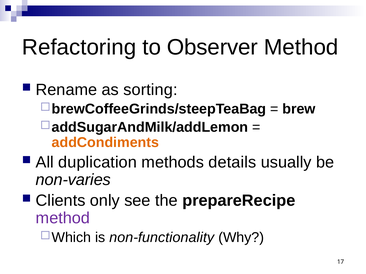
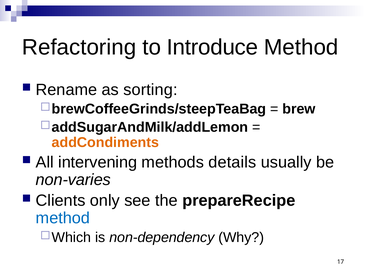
Observer: Observer -> Introduce
duplication: duplication -> intervening
method at (63, 218) colour: purple -> blue
non-functionality: non-functionality -> non-dependency
